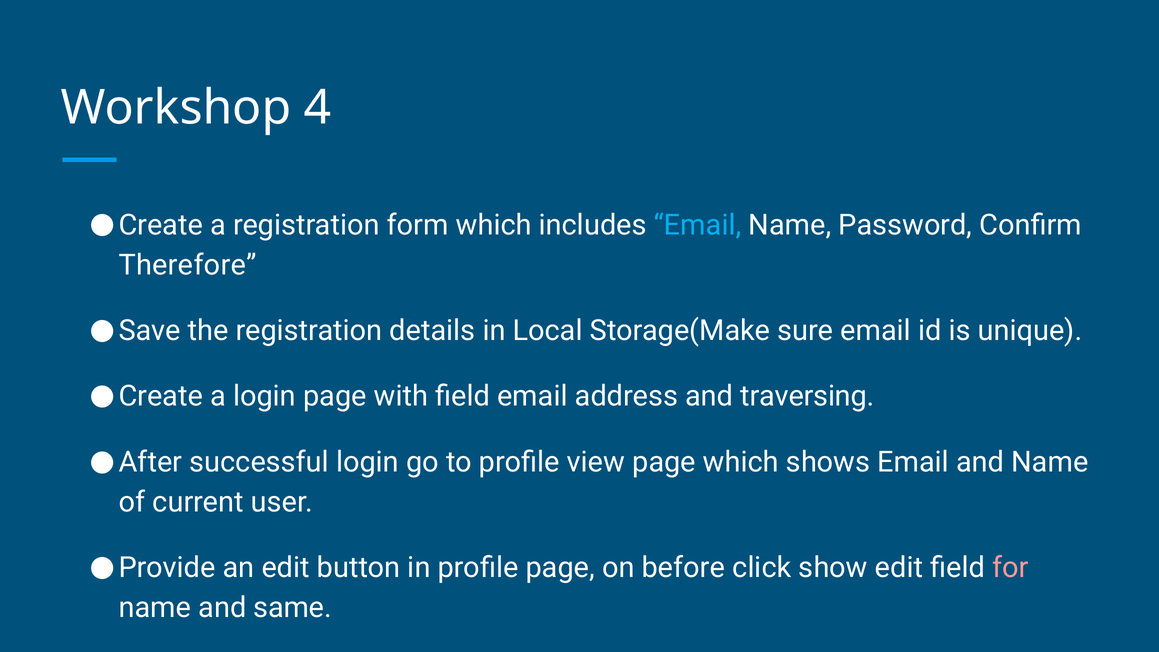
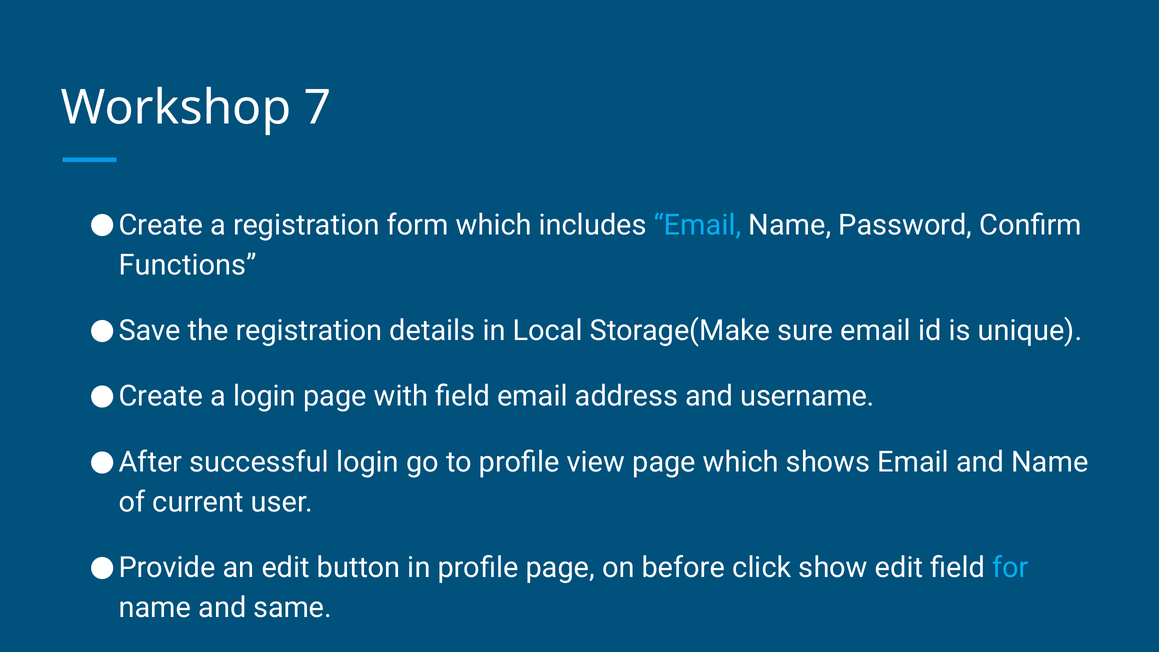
4: 4 -> 7
Therefore: Therefore -> Functions
traversing: traversing -> username
for colour: pink -> light blue
